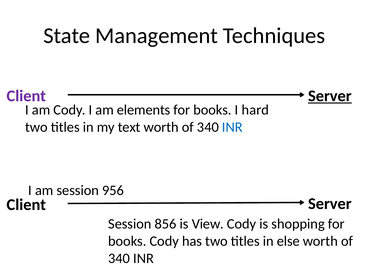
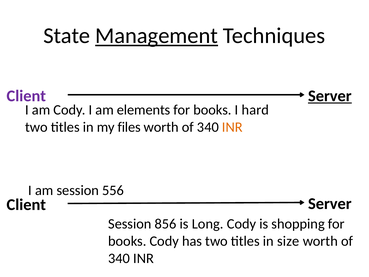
Management underline: none -> present
text: text -> files
INR at (232, 127) colour: blue -> orange
956: 956 -> 556
View: View -> Long
else: else -> size
